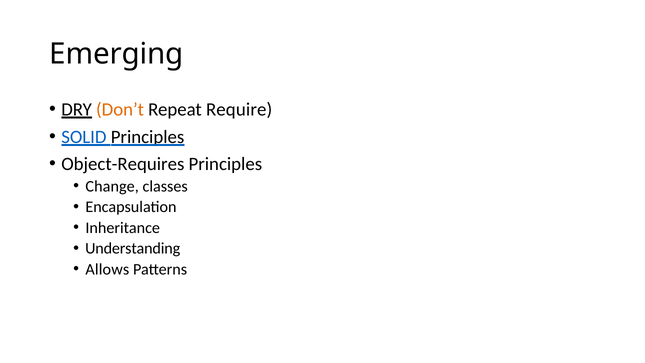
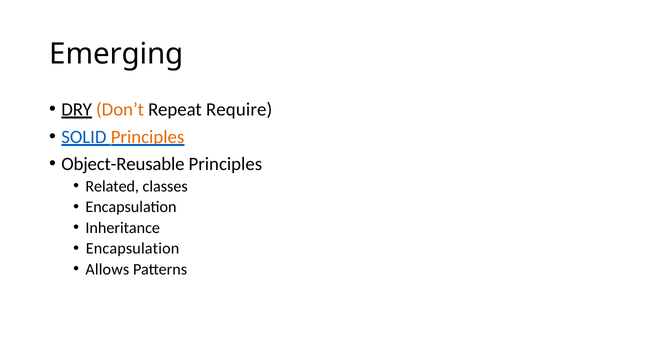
Principles at (148, 137) colour: black -> orange
Object-Requires: Object-Requires -> Object-Reusable
Change: Change -> Related
Understanding at (133, 248): Understanding -> Encapsulation
